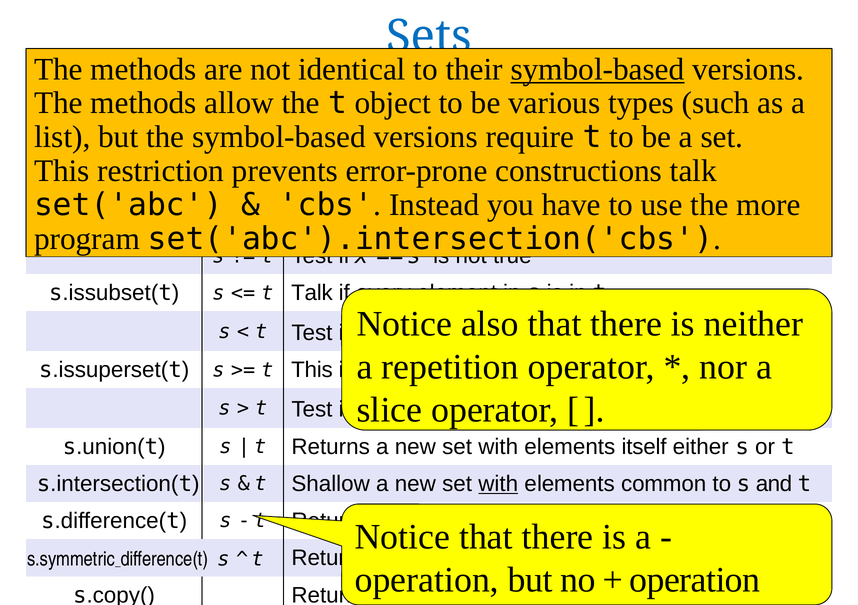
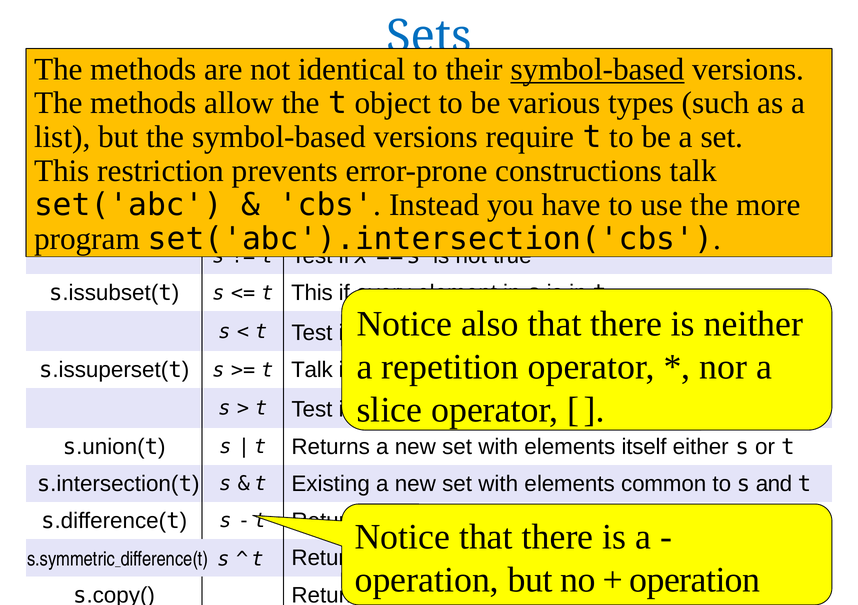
t Talk: Talk -> This
t This: This -> Talk
t Shallow: Shallow -> Existing
with at (498, 484) underline: present -> none
